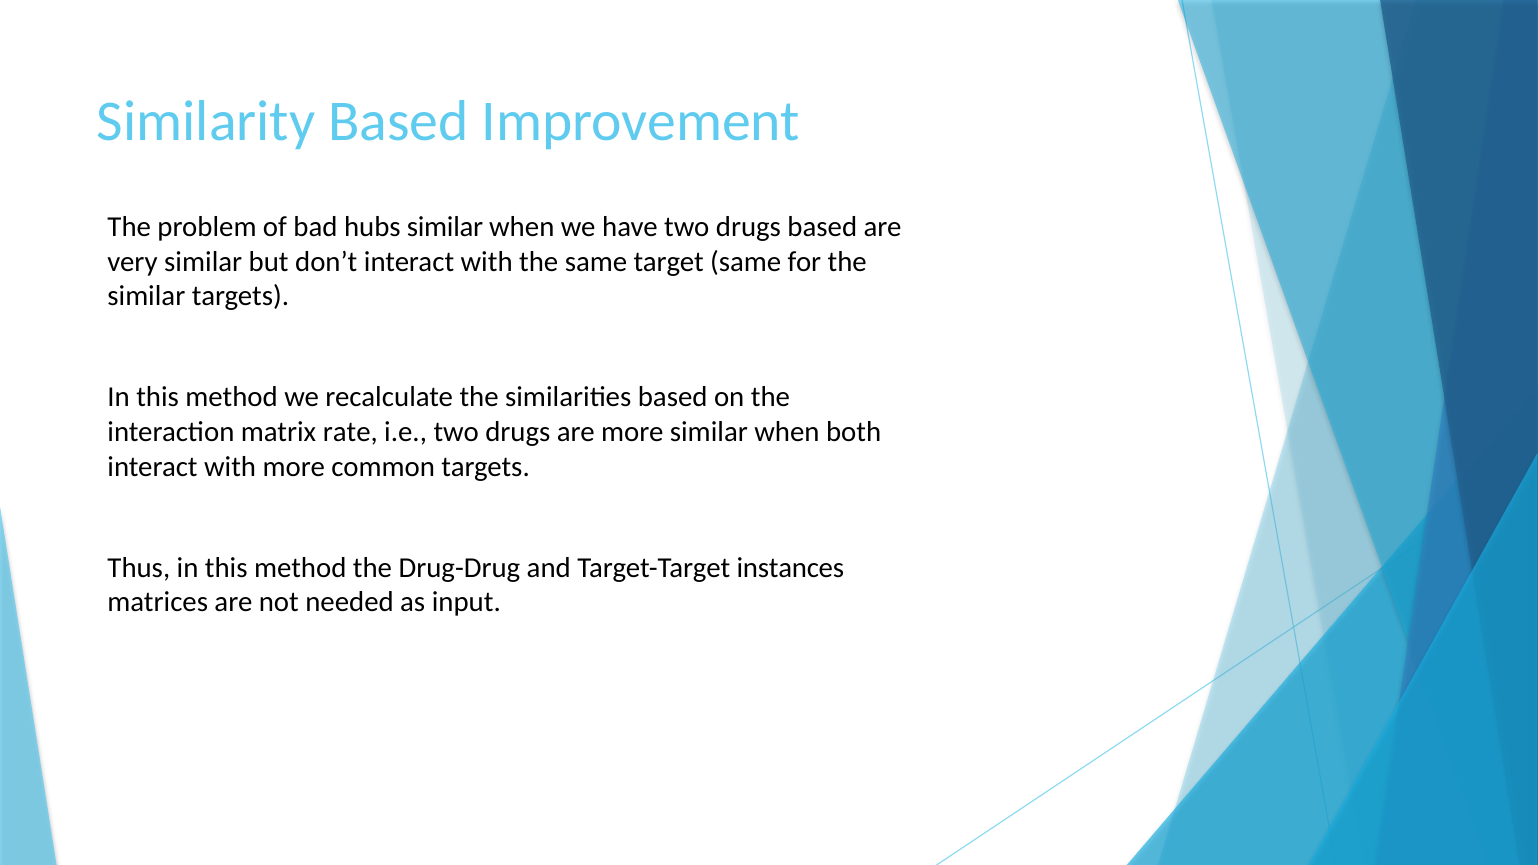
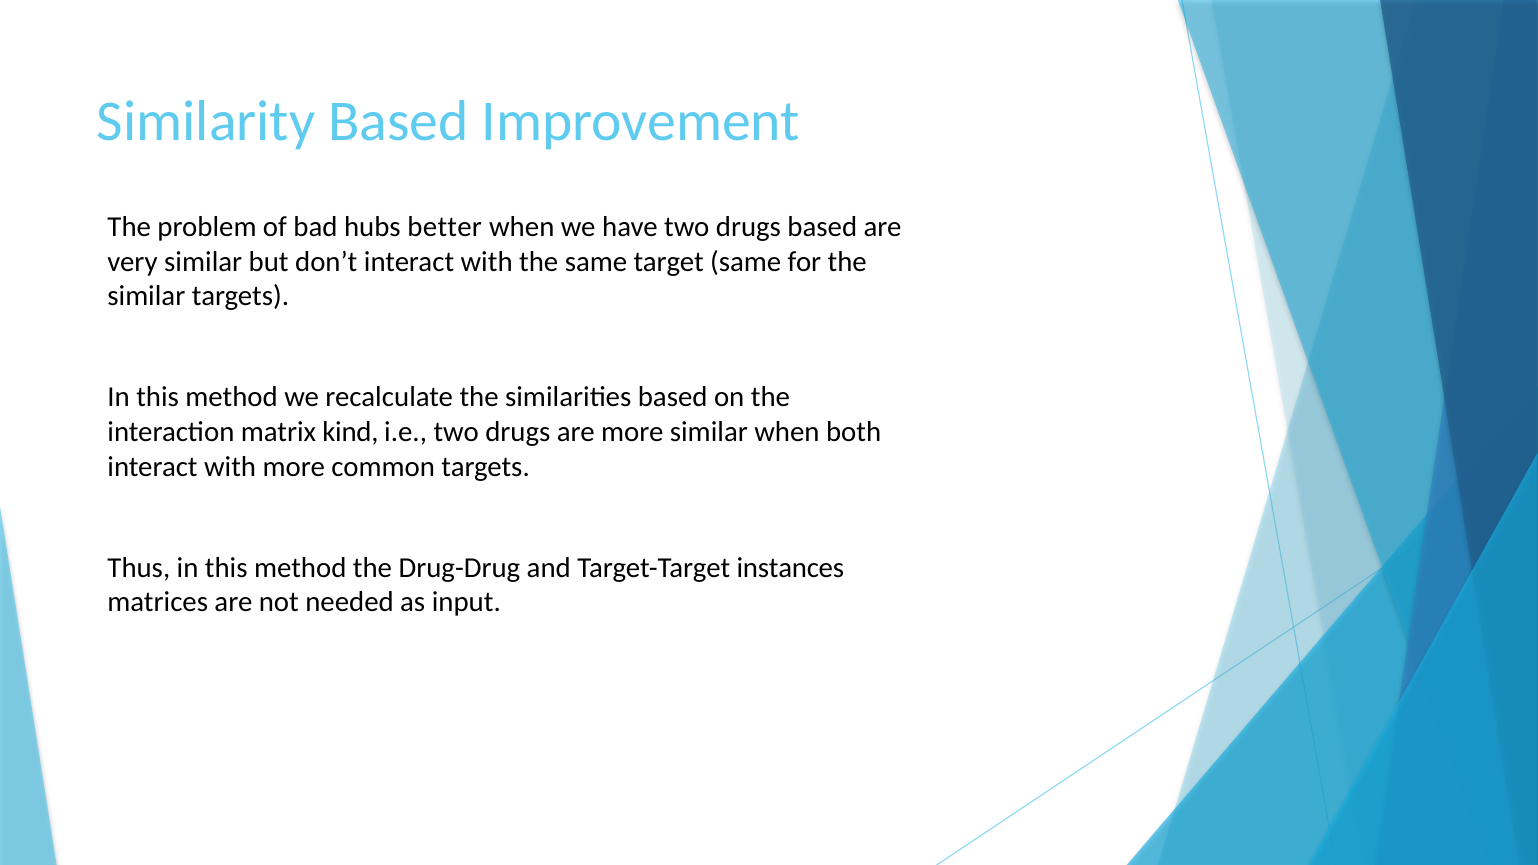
hubs similar: similar -> better
rate: rate -> kind
